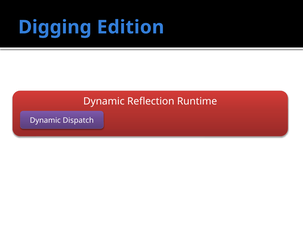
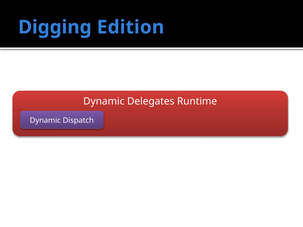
Reflection: Reflection -> Delegates
